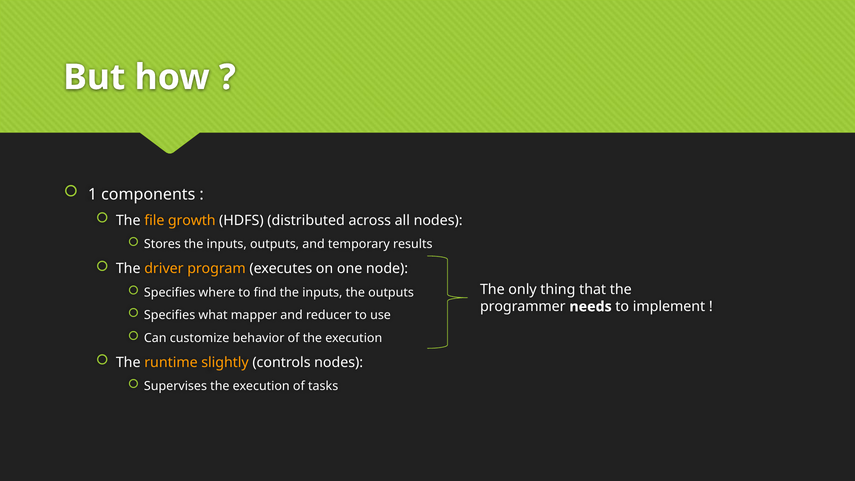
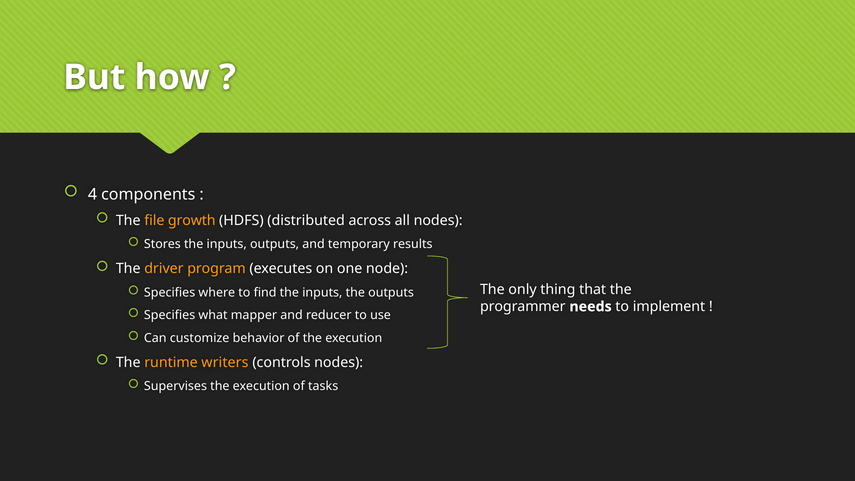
1: 1 -> 4
slightly: slightly -> writers
